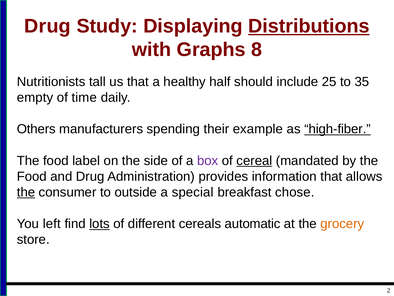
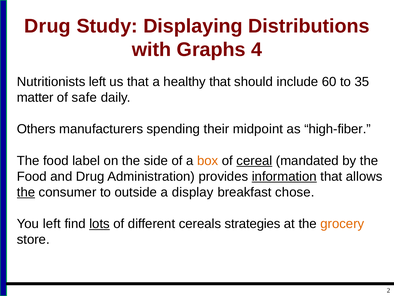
Distributions underline: present -> none
8: 8 -> 4
Nutritionists tall: tall -> left
healthy half: half -> that
25: 25 -> 60
empty: empty -> matter
time: time -> safe
example: example -> midpoint
high-fiber underline: present -> none
box colour: purple -> orange
information underline: none -> present
special: special -> display
automatic: automatic -> strategies
